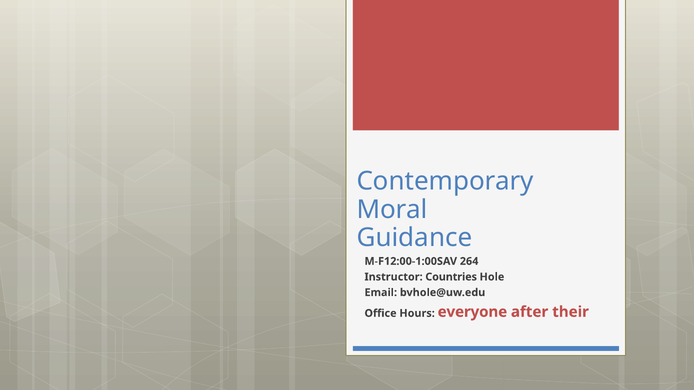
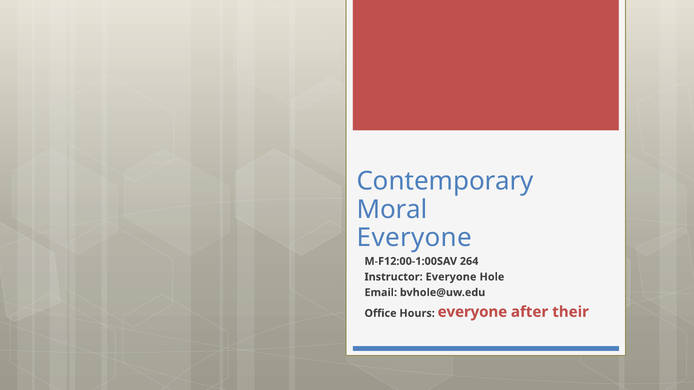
Guidance at (414, 238): Guidance -> Everyone
Instructor Countries: Countries -> Everyone
